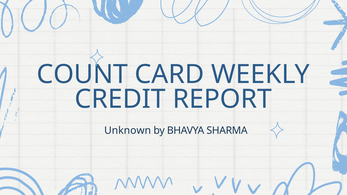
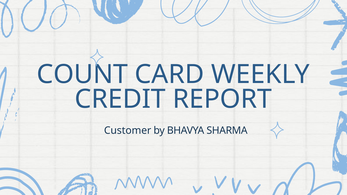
Unknown: Unknown -> Customer
